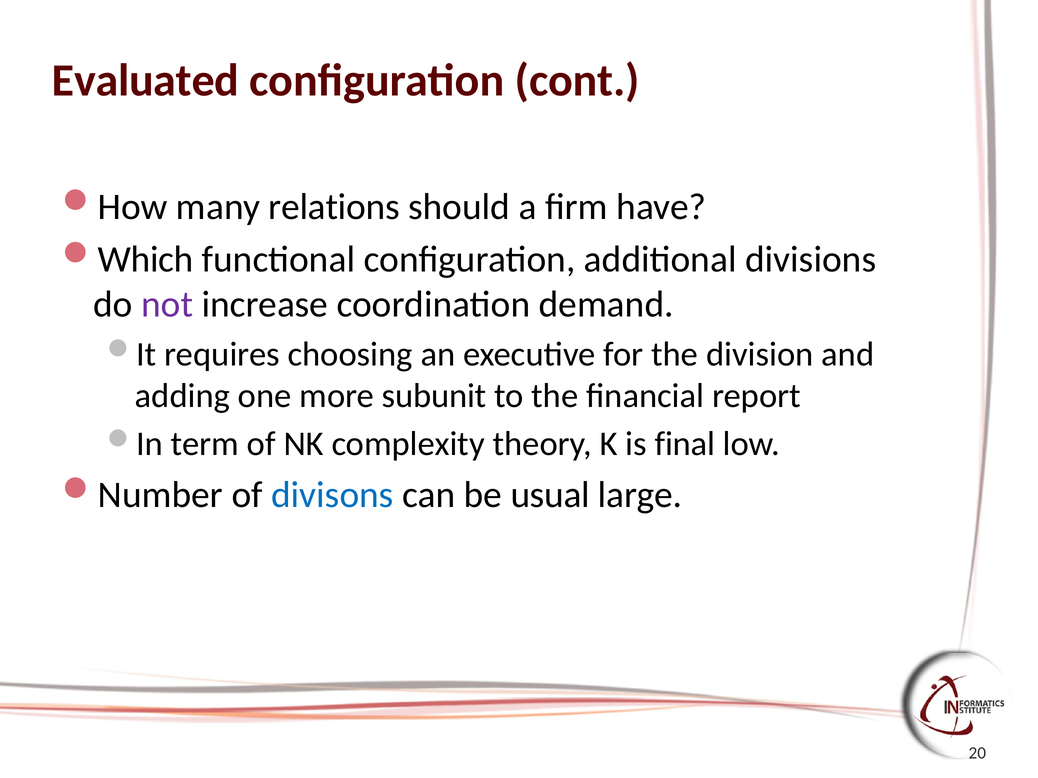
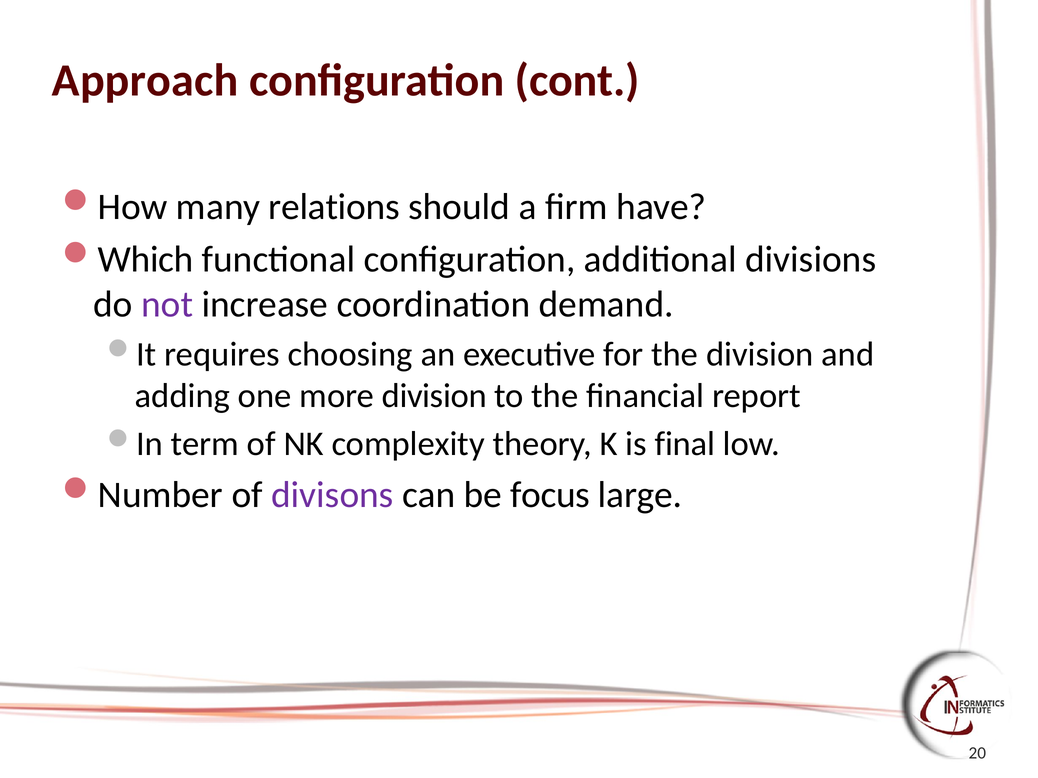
Evaluated: Evaluated -> Approach
more subunit: subunit -> division
divisons colour: blue -> purple
usual: usual -> focus
